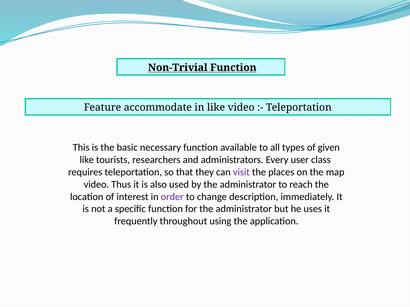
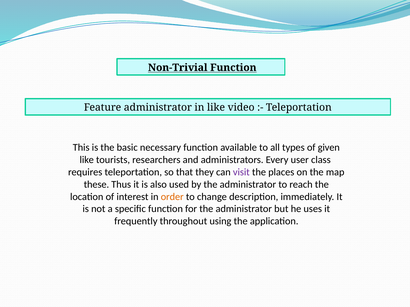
Feature accommodate: accommodate -> administrator
video at (96, 185): video -> these
order colour: purple -> orange
